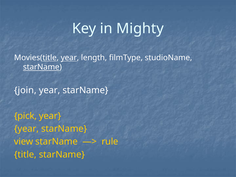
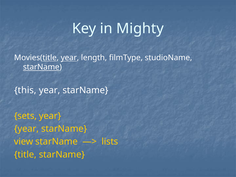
join: join -> this
pick: pick -> sets
rule: rule -> lists
